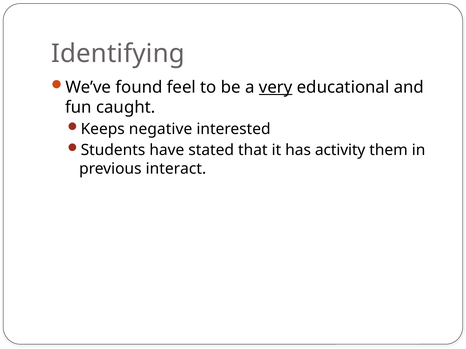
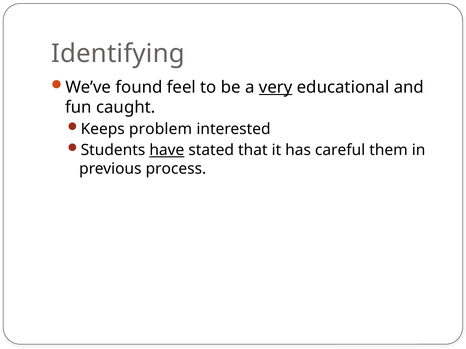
negative: negative -> problem
have underline: none -> present
activity: activity -> careful
interact: interact -> process
